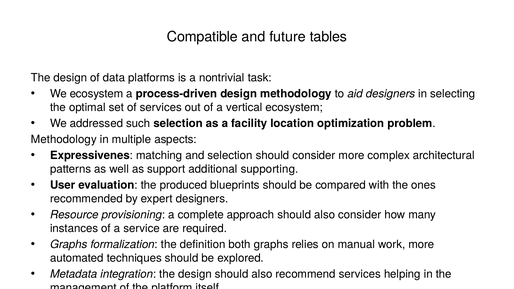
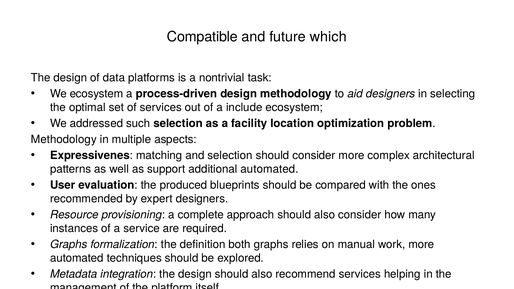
tables: tables -> which
vertical: vertical -> include
additional supporting: supporting -> automated
